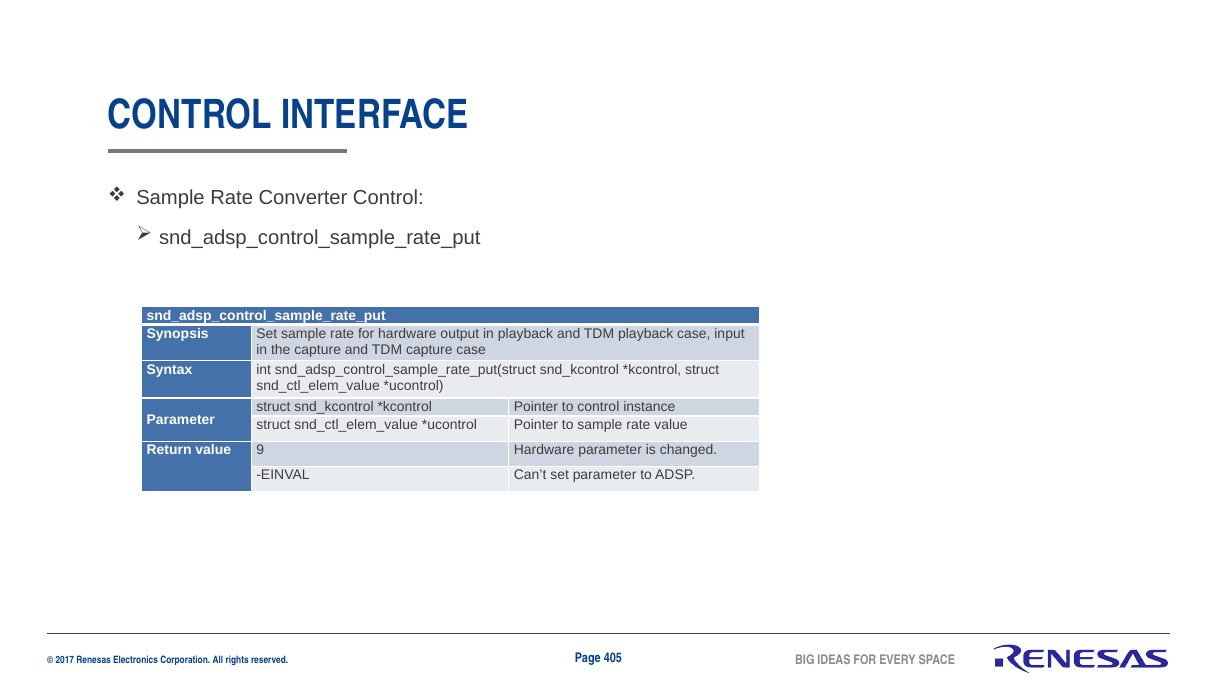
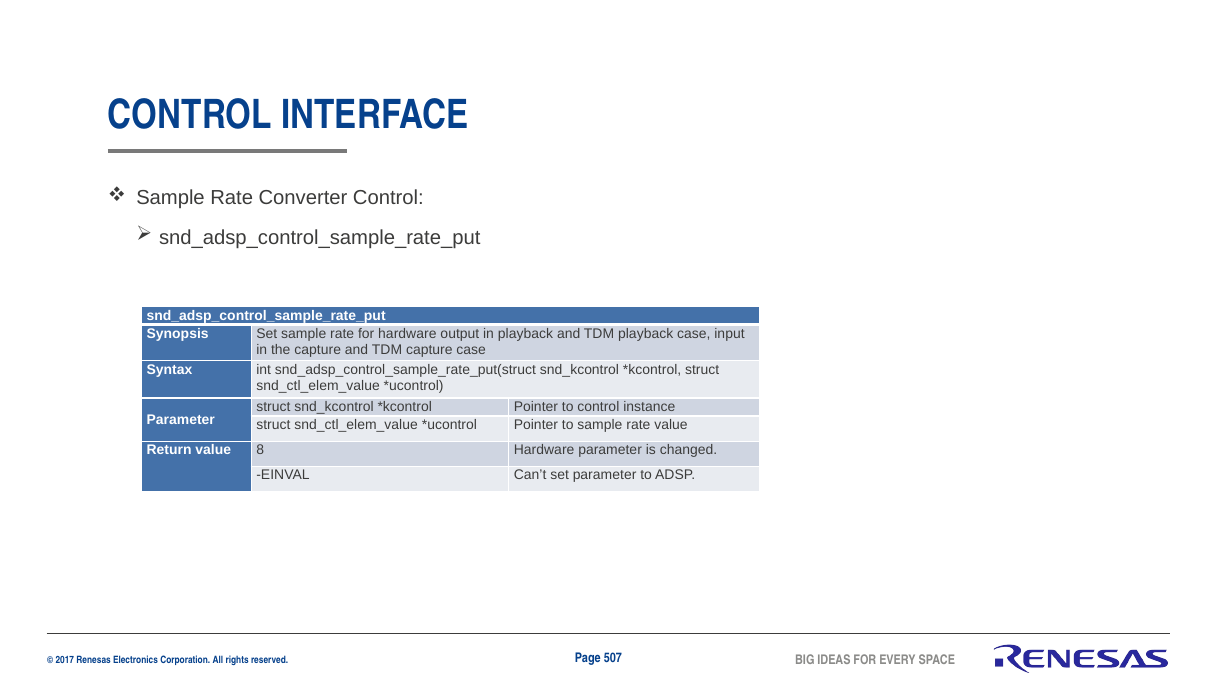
9: 9 -> 8
405: 405 -> 507
